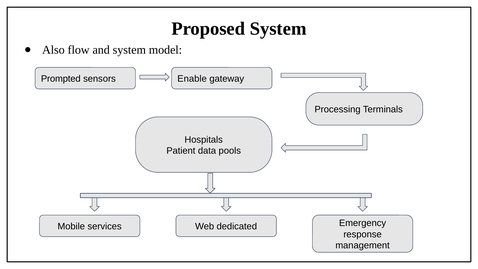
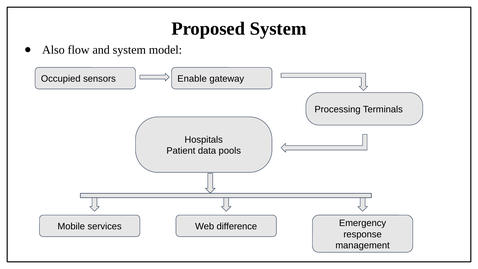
Prompted: Prompted -> Occupied
dedicated: dedicated -> difference
